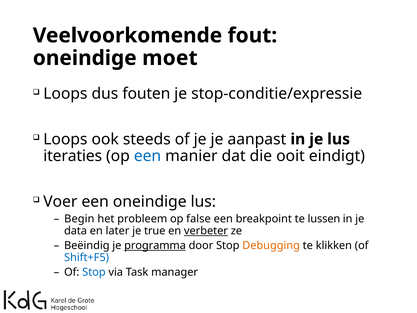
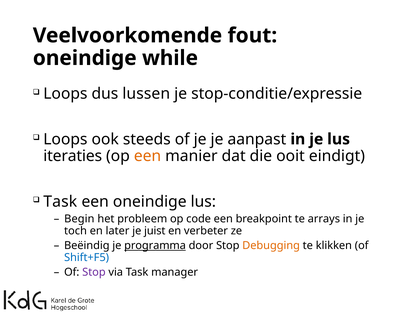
moet: moet -> while
fouten: fouten -> lussen
een at (148, 156) colour: blue -> orange
Voer at (60, 201): Voer -> Task
false: false -> code
lussen: lussen -> arrays
data: data -> toch
true: true -> juist
verbeter underline: present -> none
Stop at (94, 272) colour: blue -> purple
